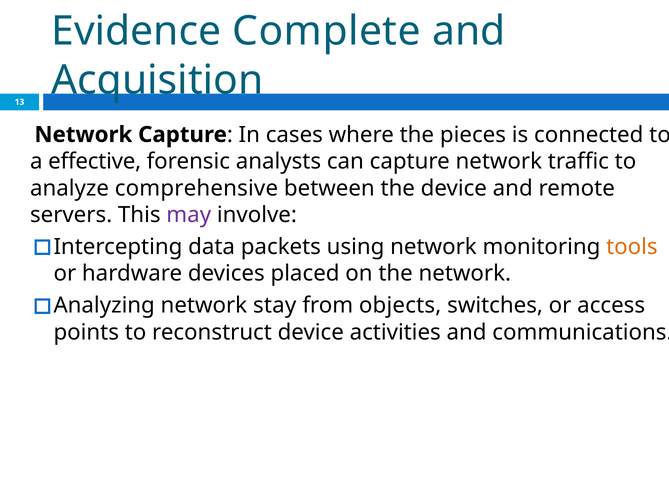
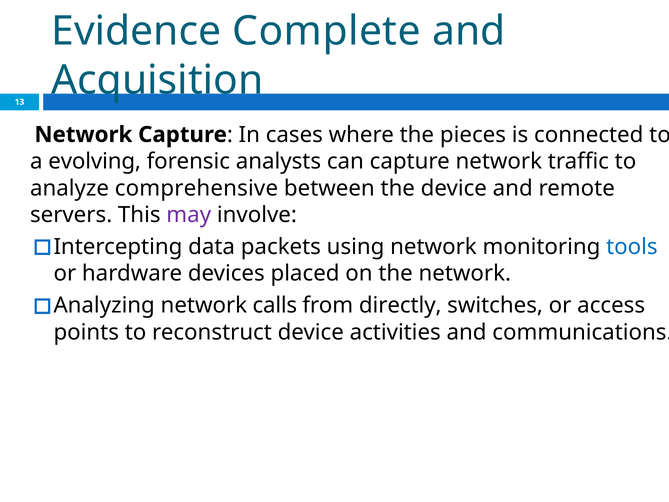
effective: effective -> evolving
tools colour: orange -> blue
stay: stay -> calls
objects: objects -> directly
